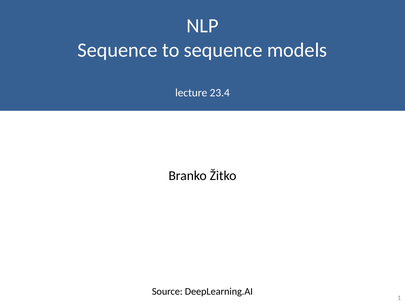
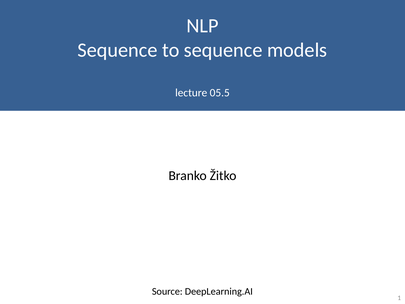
23.4: 23.4 -> 05.5
